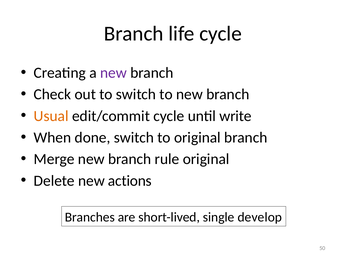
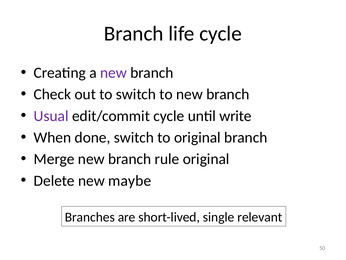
Usual colour: orange -> purple
actions: actions -> maybe
develop: develop -> relevant
